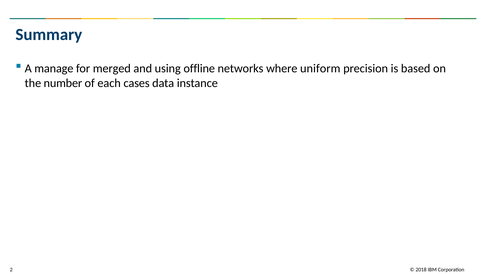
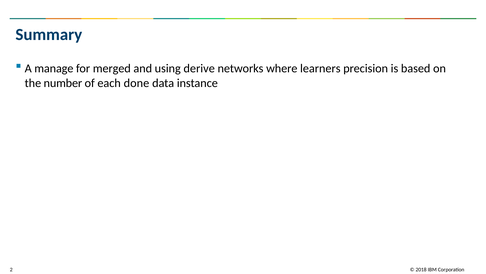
offline: offline -> derive
uniform: uniform -> learners
cases: cases -> done
